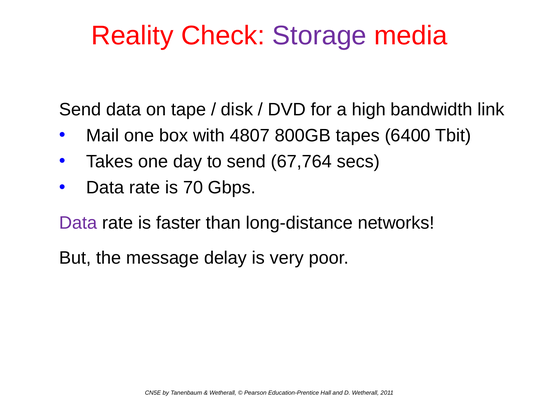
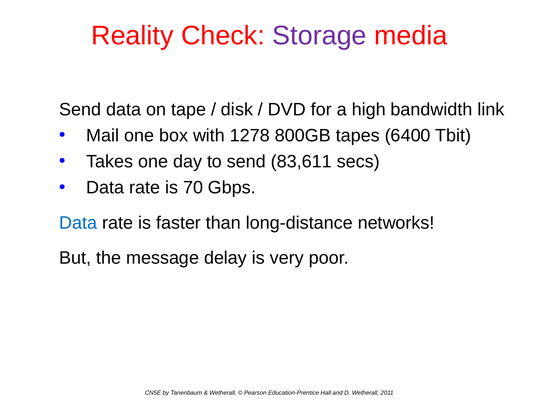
4807: 4807 -> 1278
67,764: 67,764 -> 83,611
Data at (78, 223) colour: purple -> blue
